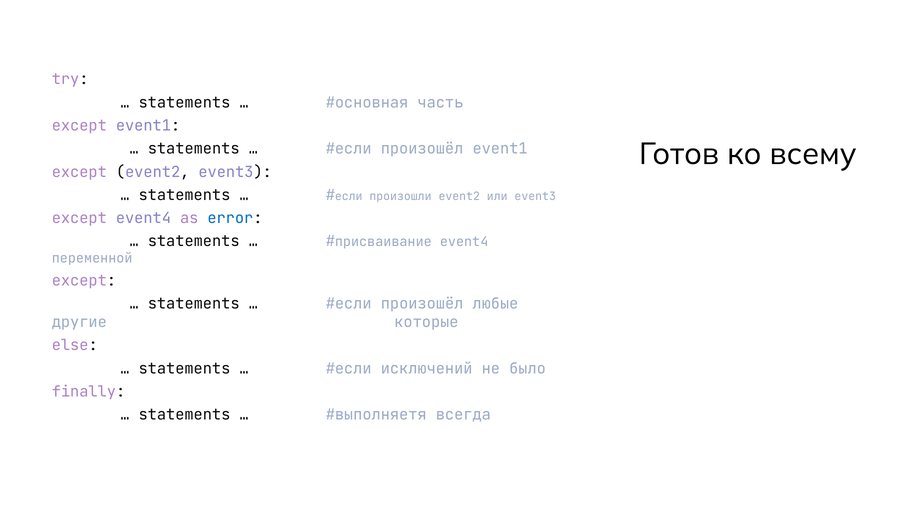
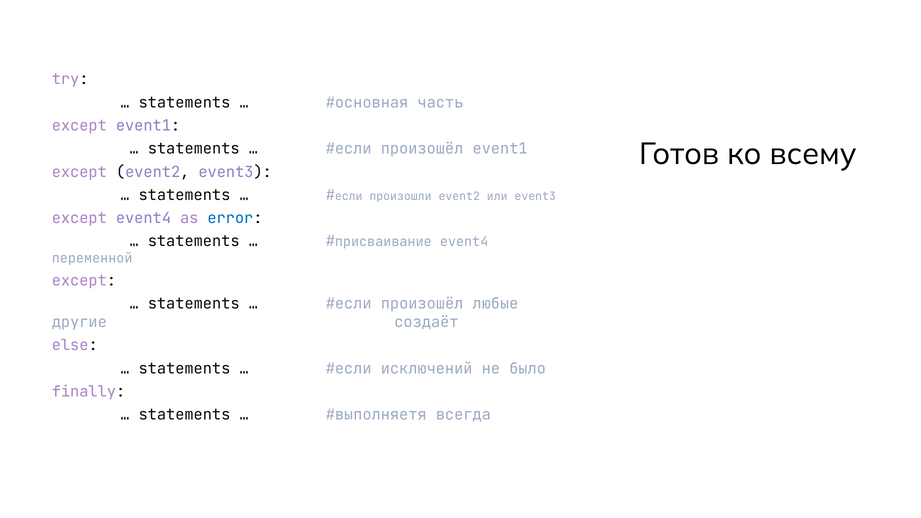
которые: которые -> создаёт
